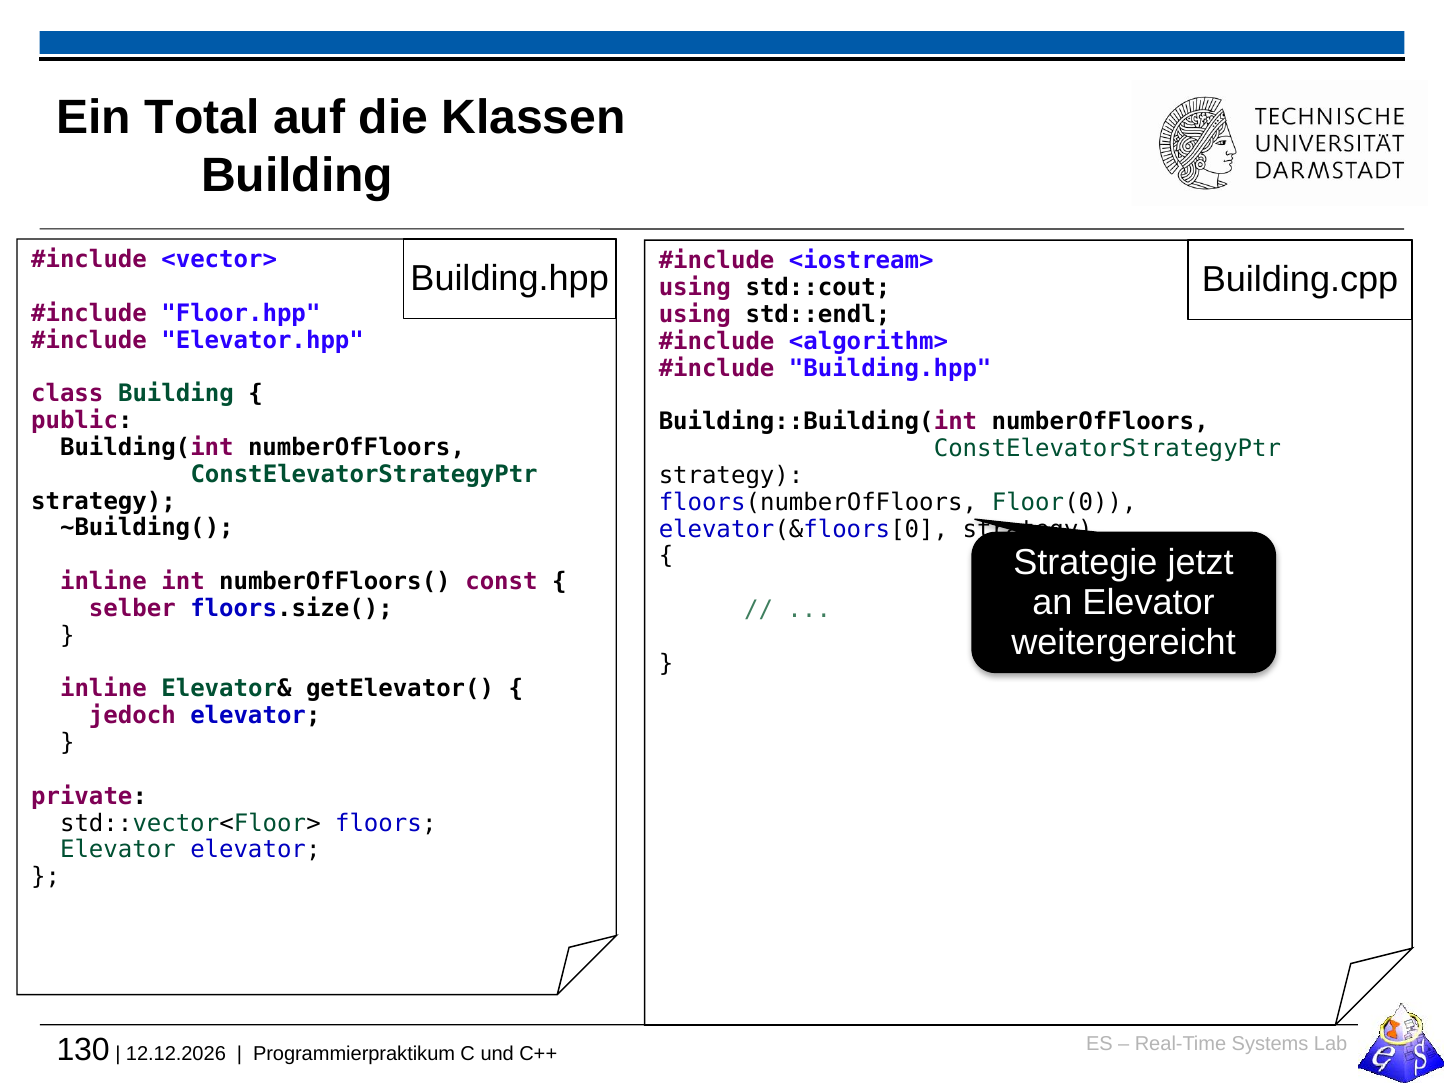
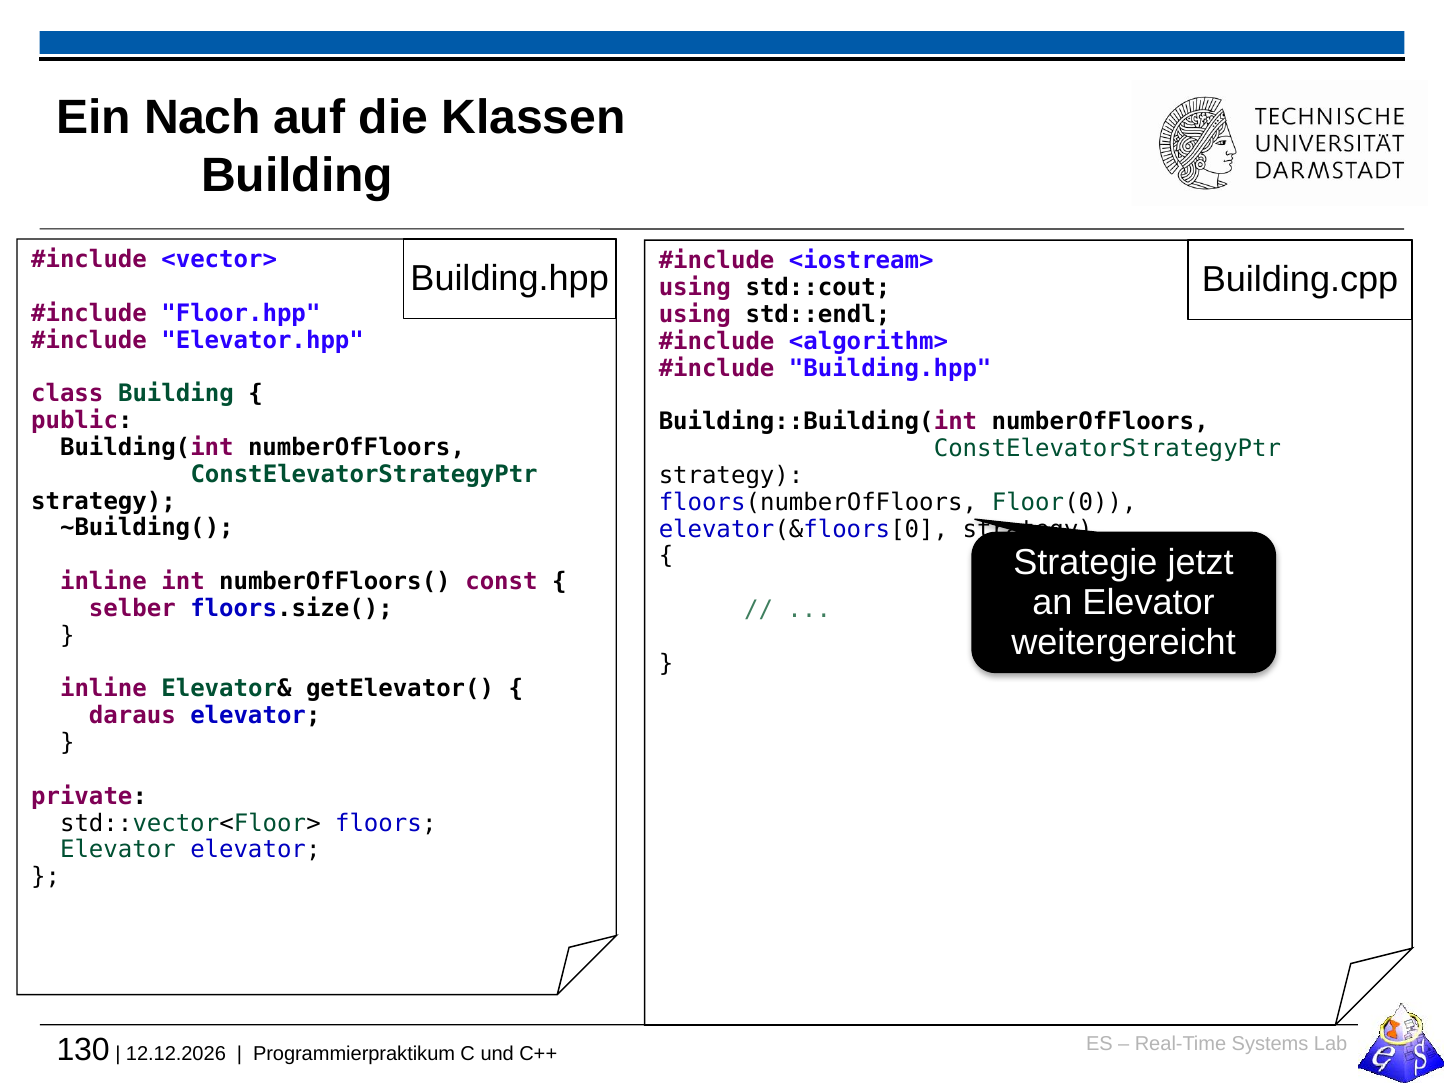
Total: Total -> Nach
jedoch: jedoch -> daraus
